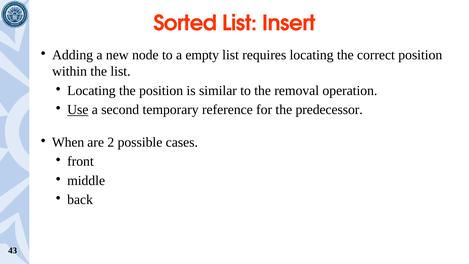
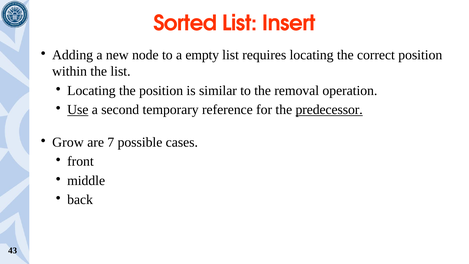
predecessor underline: none -> present
When: When -> Grow
2: 2 -> 7
